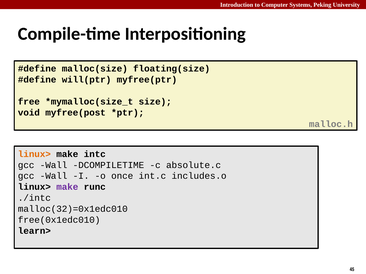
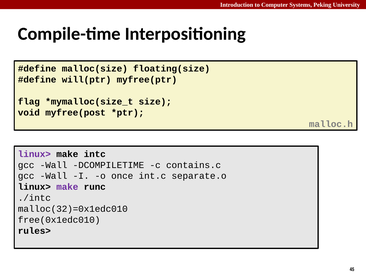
free: free -> flag
linux> at (34, 154) colour: orange -> purple
absolute.c: absolute.c -> contains.c
includes.o: includes.o -> separate.o
learn>: learn> -> rules>
